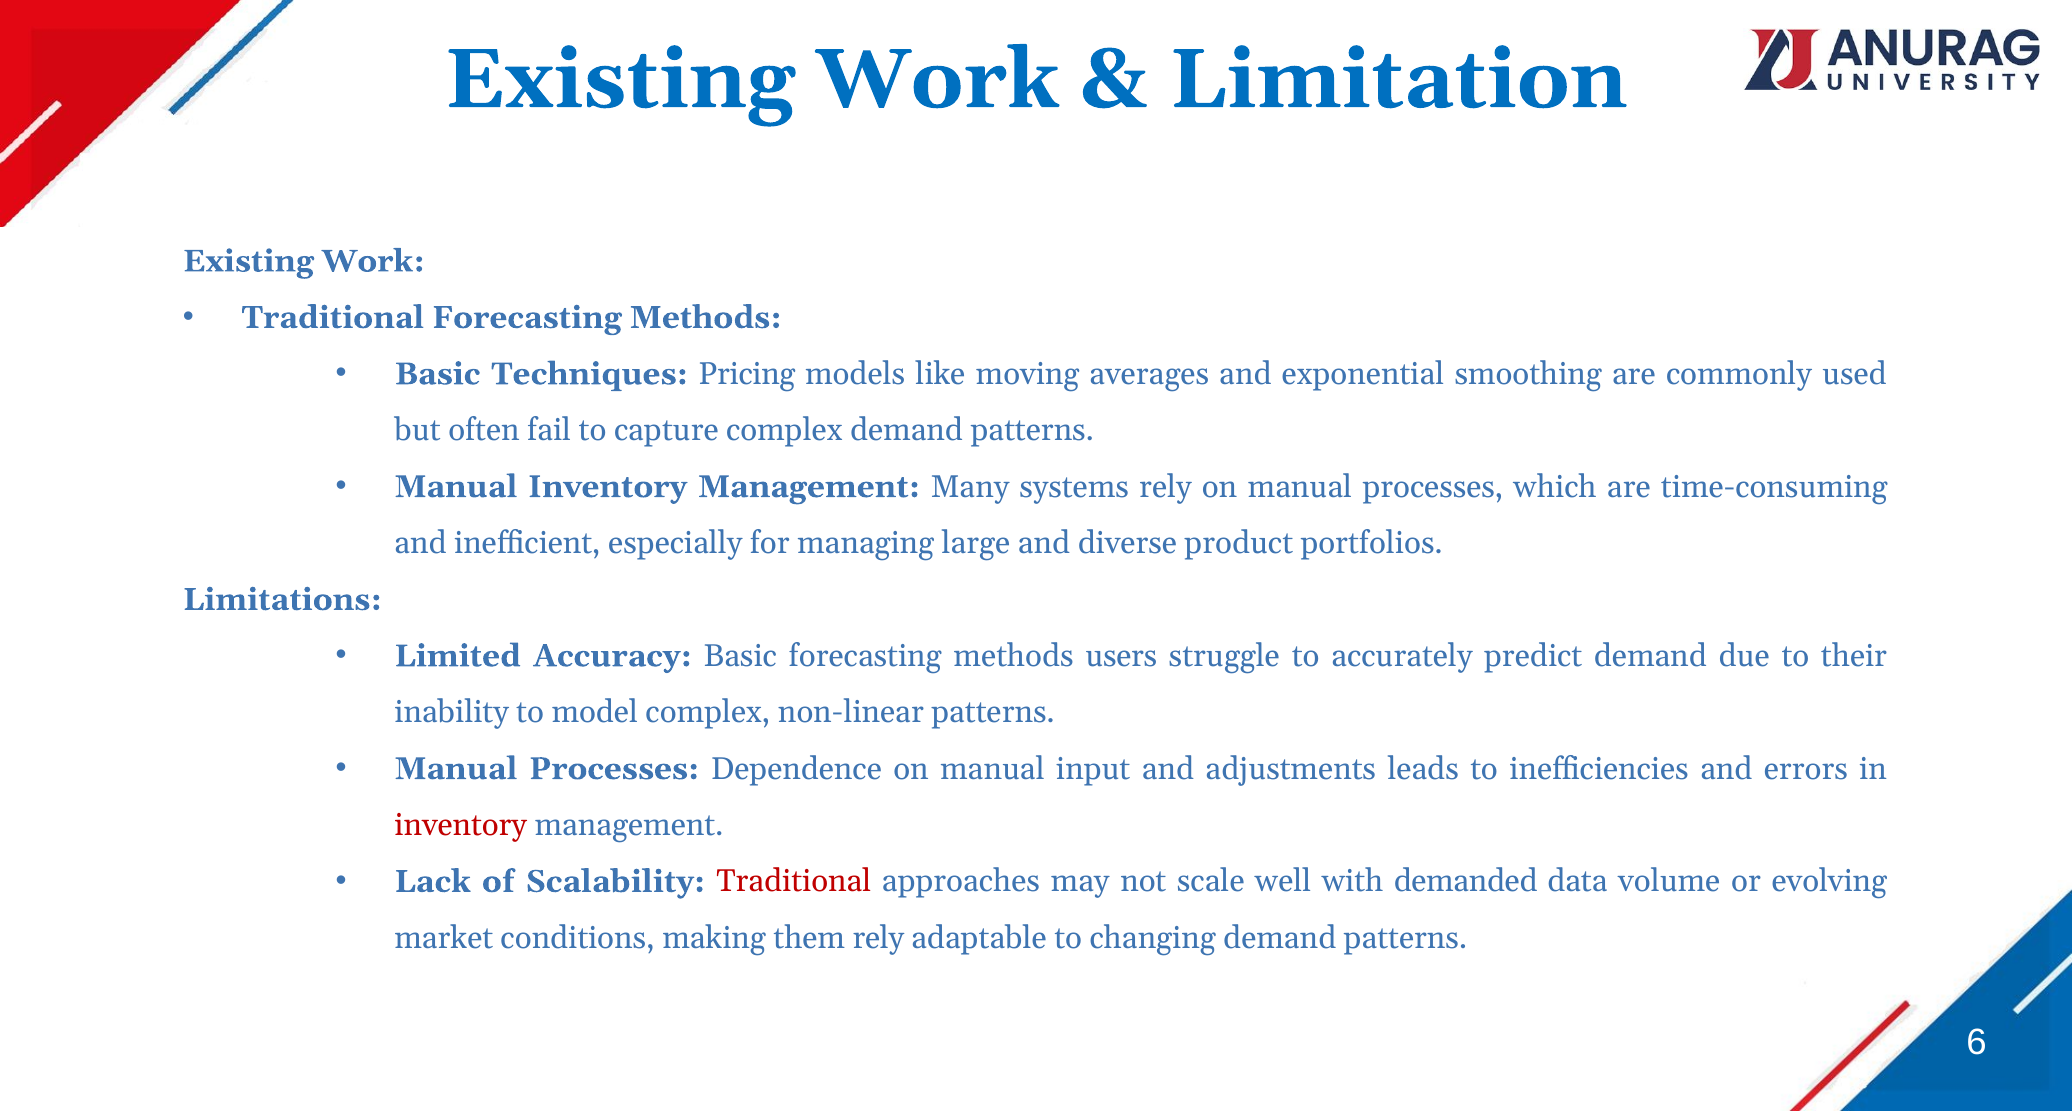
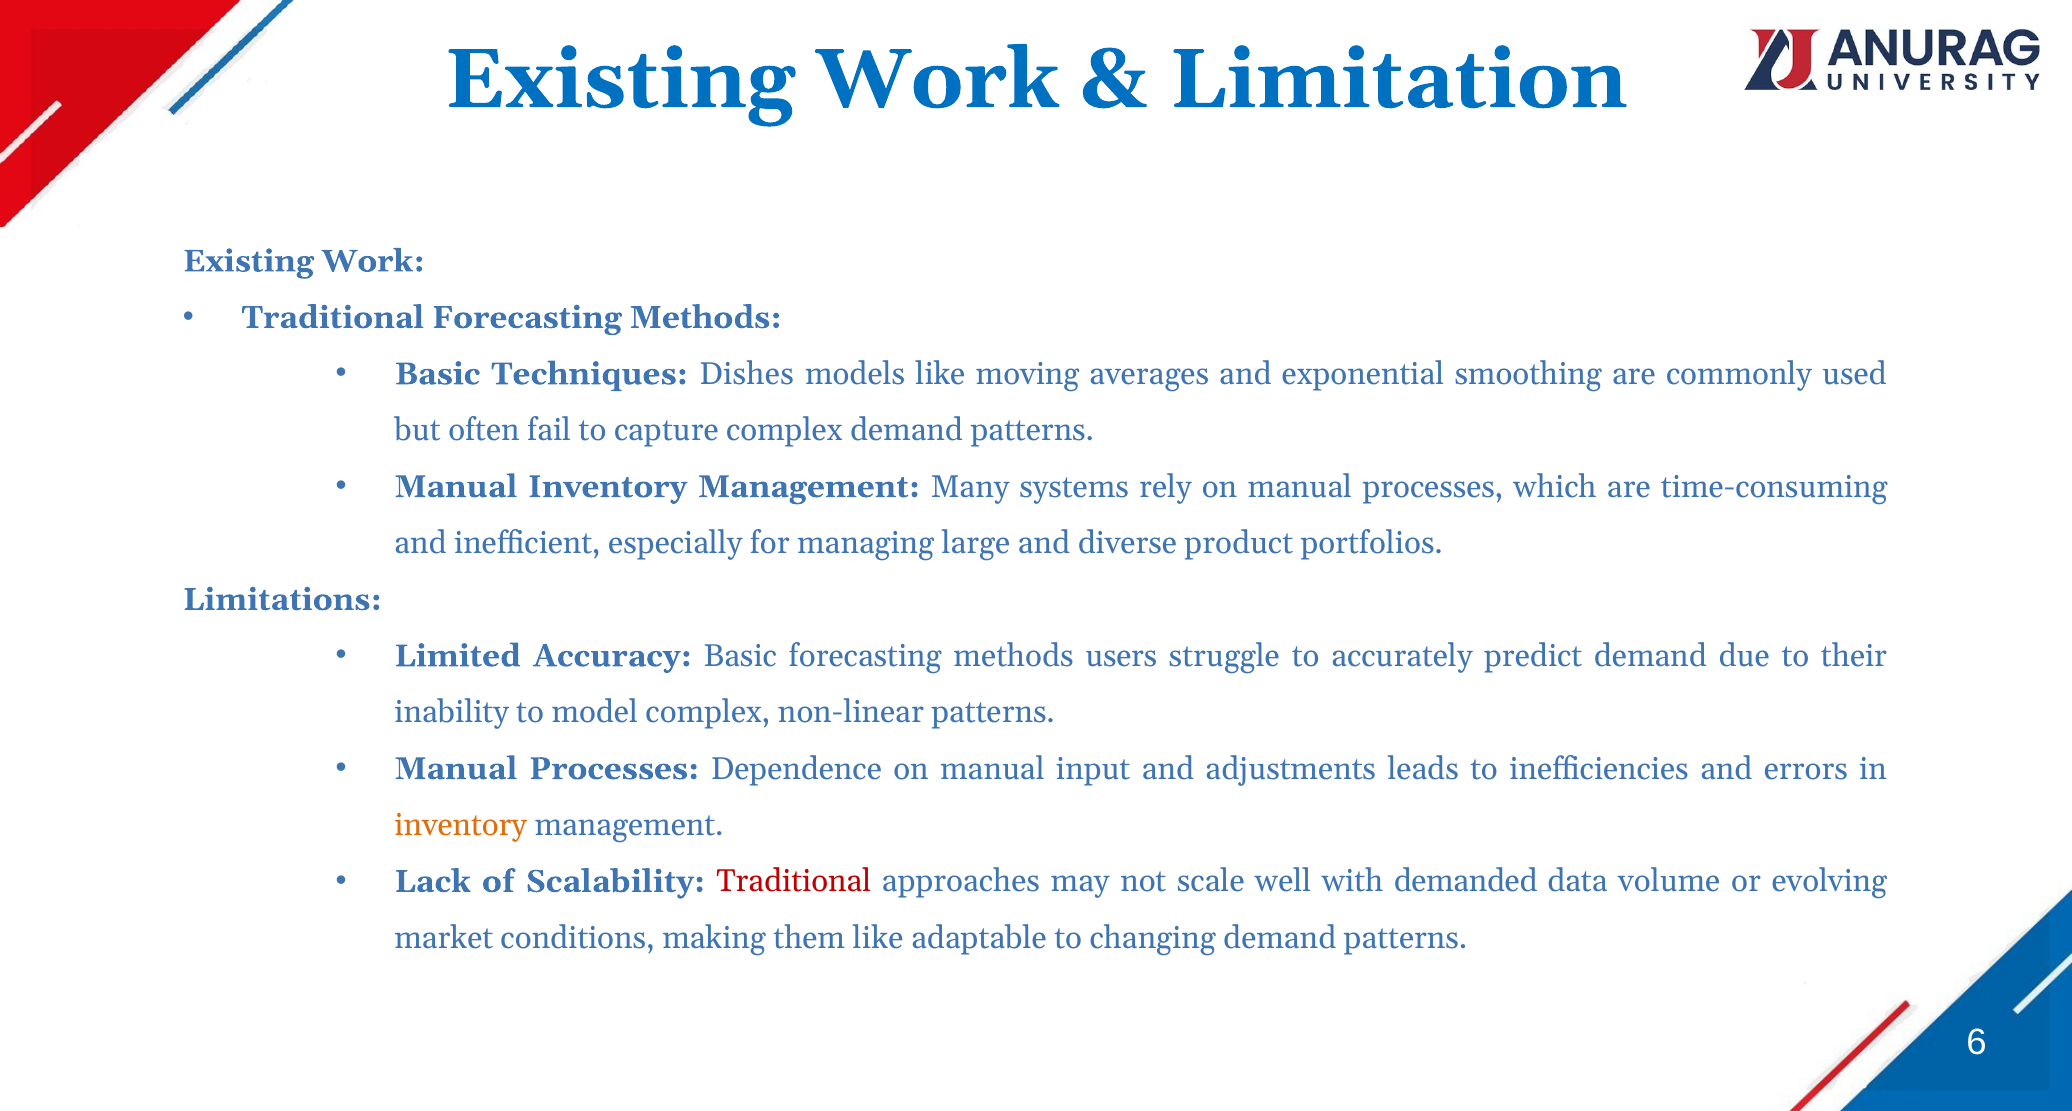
Pricing: Pricing -> Dishes
inventory at (461, 825) colour: red -> orange
them rely: rely -> like
